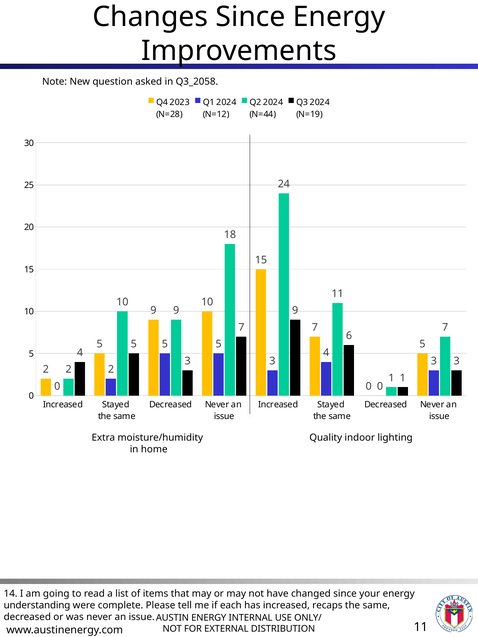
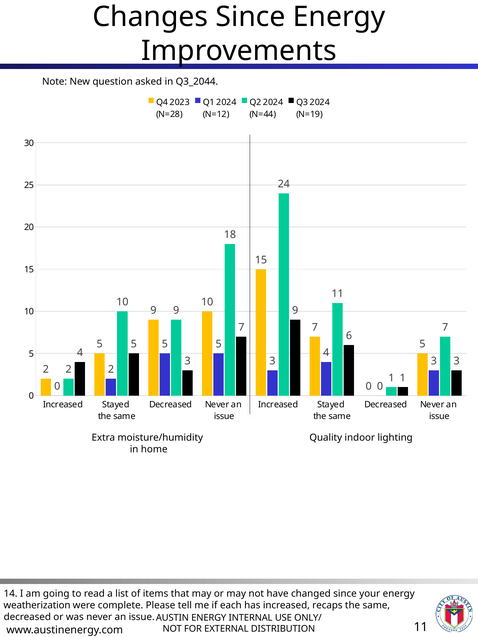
Q3_2058: Q3_2058 -> Q3_2044
understanding: understanding -> weatherization
